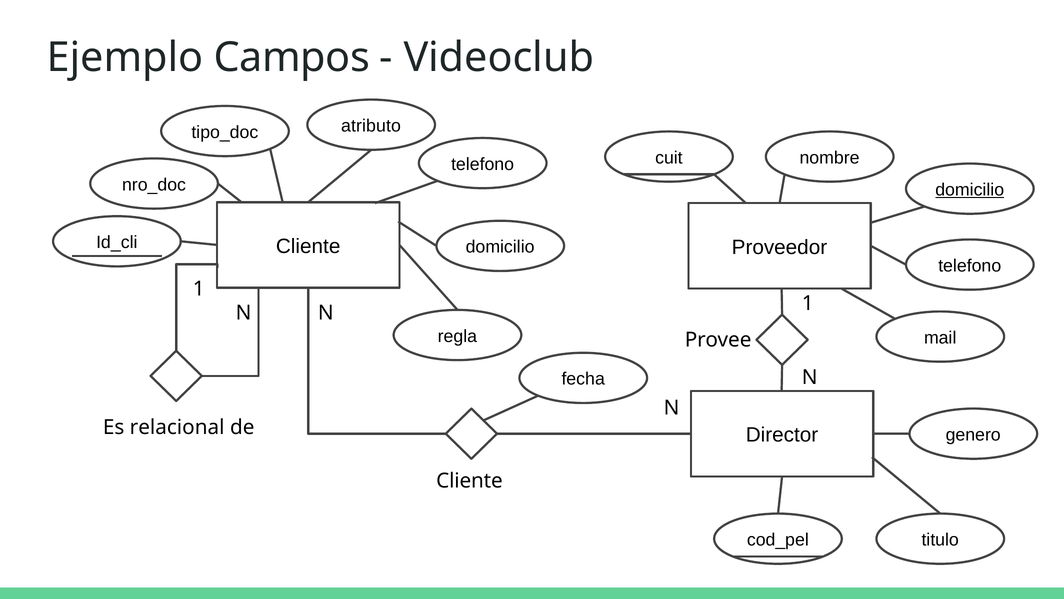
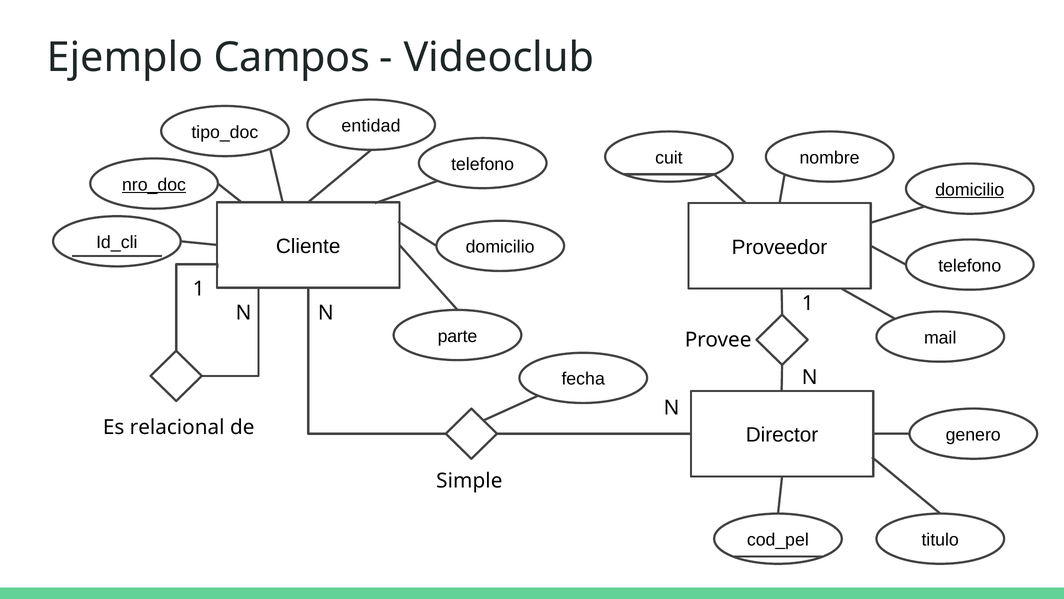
atributo: atributo -> entidad
nro_doc underline: none -> present
regla: regla -> parte
Cliente at (469, 480): Cliente -> Simple
